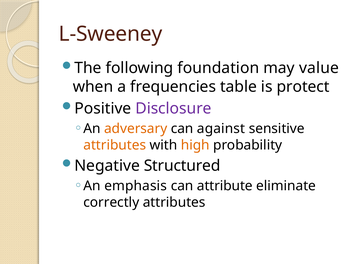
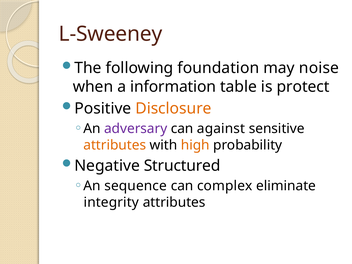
value: value -> noise
frequencies: frequencies -> information
Disclosure colour: purple -> orange
adversary colour: orange -> purple
emphasis: emphasis -> sequence
attribute: attribute -> complex
correctly: correctly -> integrity
